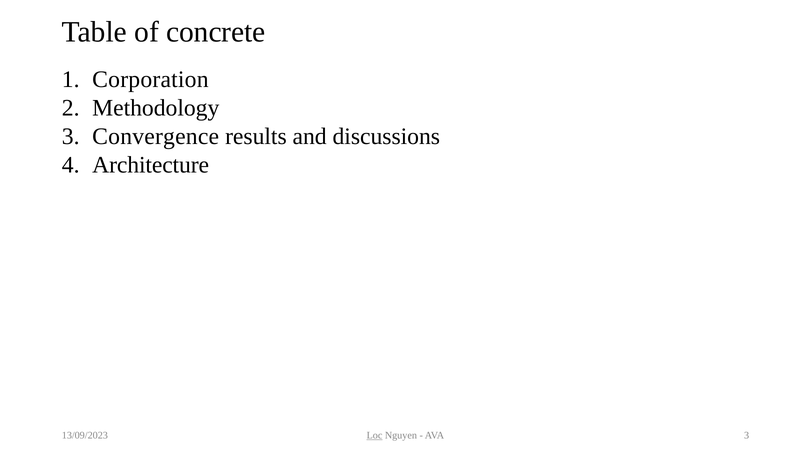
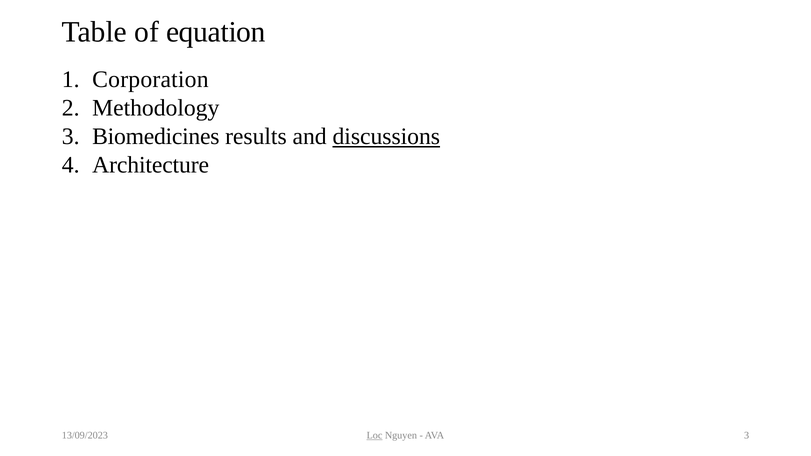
concrete: concrete -> equation
Convergence: Convergence -> Biomedicines
discussions underline: none -> present
